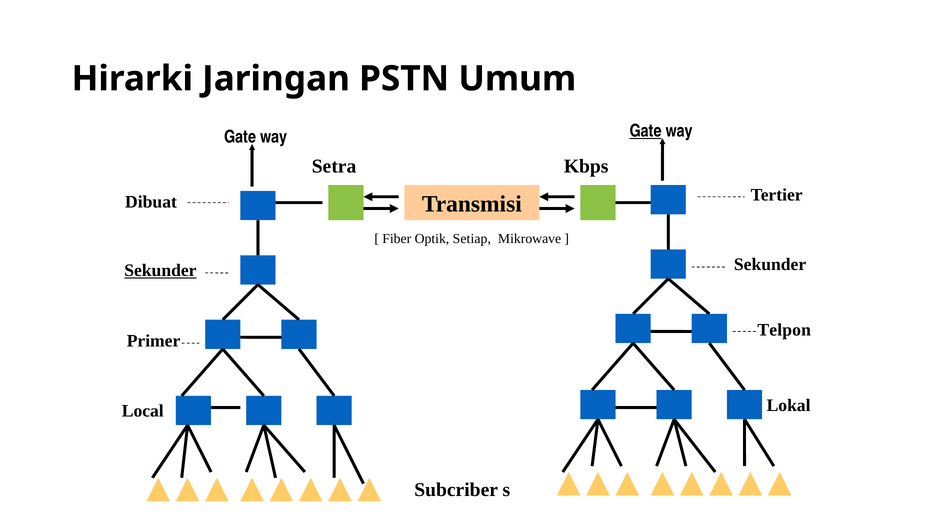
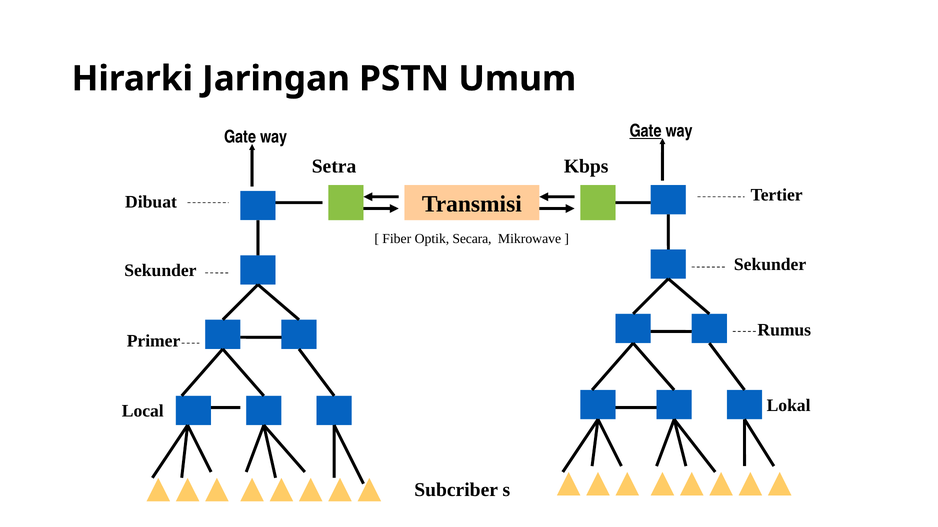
Setiap: Setiap -> Secara
Sekunder at (160, 271) underline: present -> none
Telpon: Telpon -> Rumus
